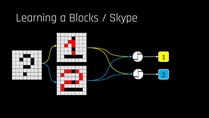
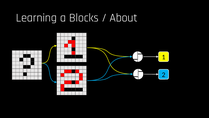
Skype: Skype -> About
